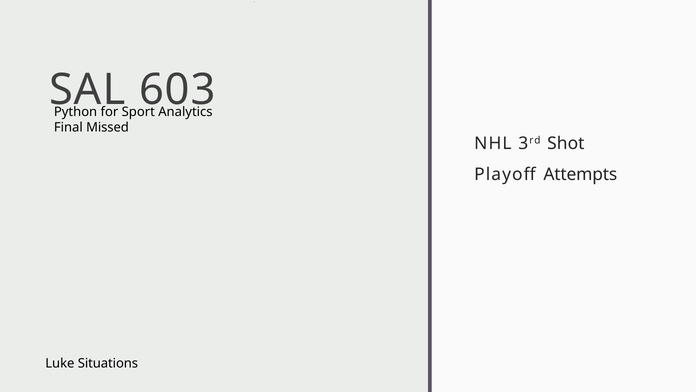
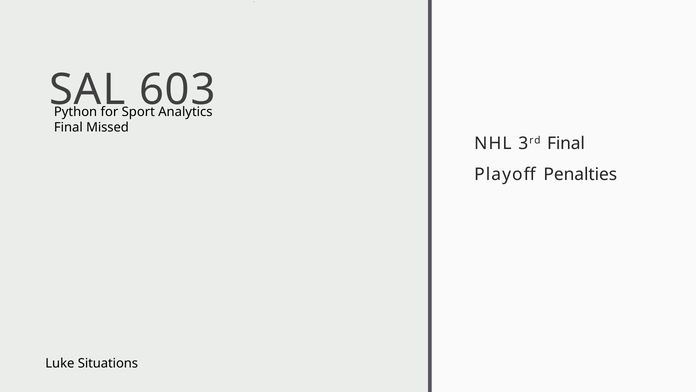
3rd Shot: Shot -> Final
Attempts: Attempts -> Penalties
